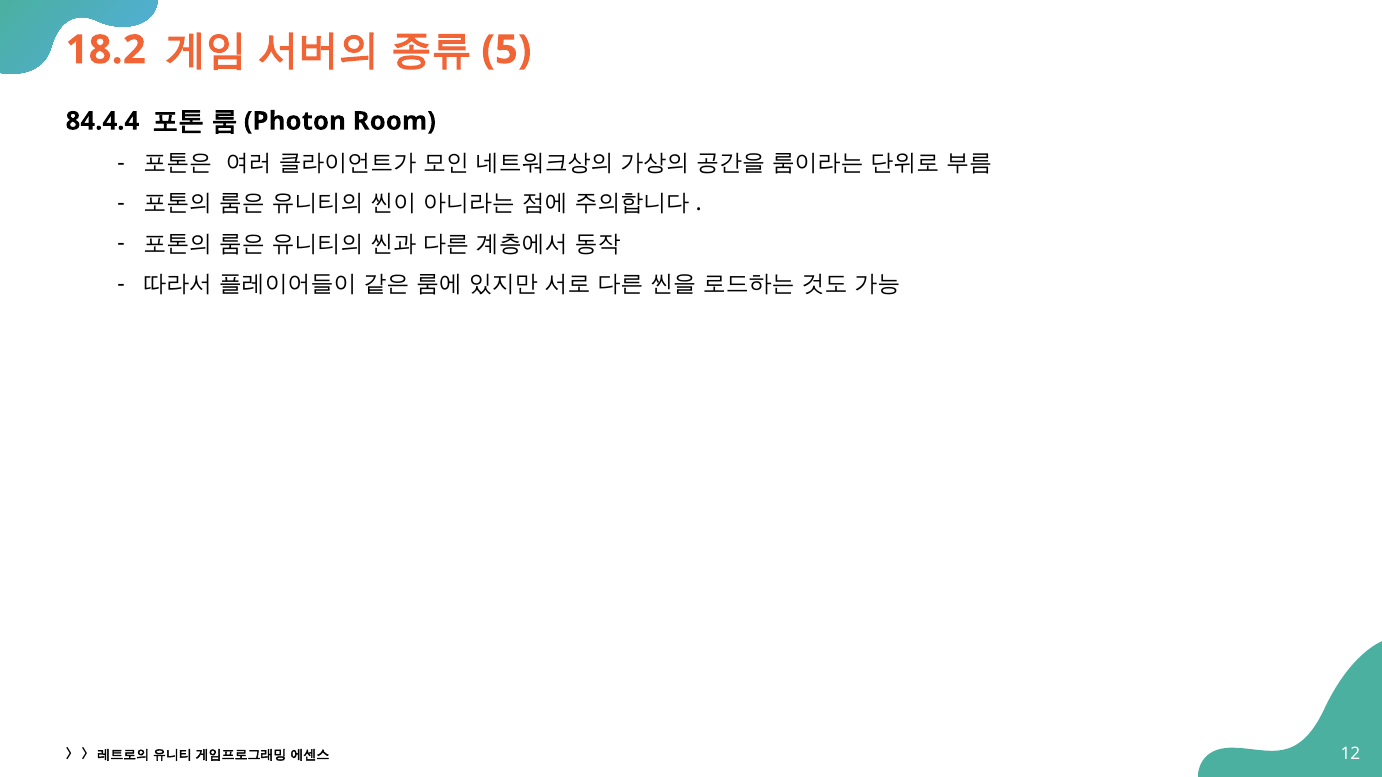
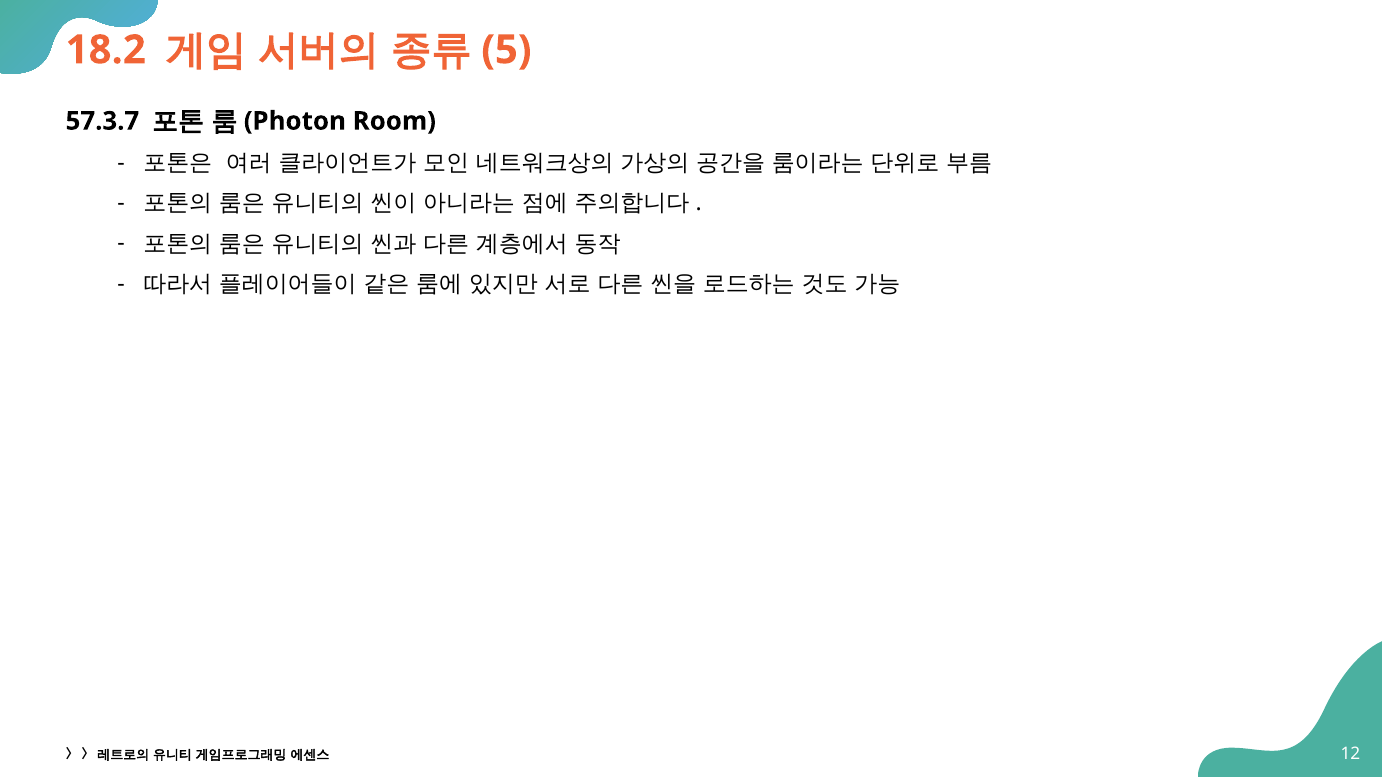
84.4.4: 84.4.4 -> 57.3.7
